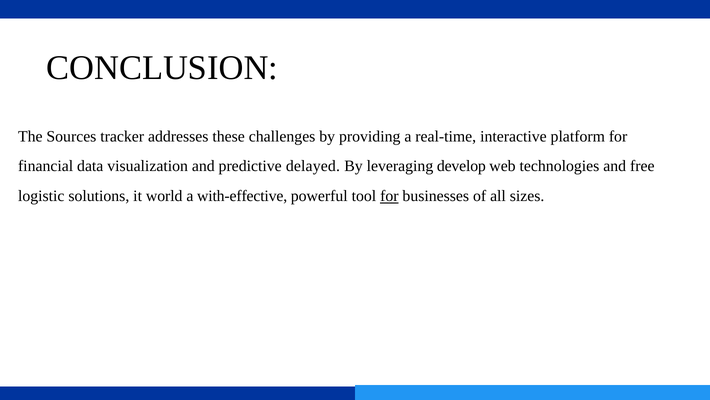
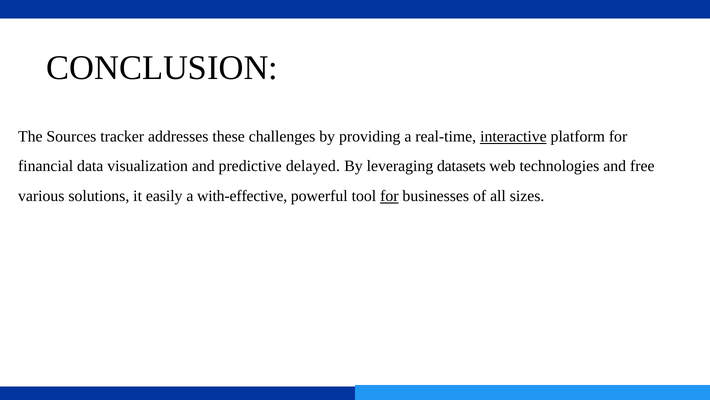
interactive underline: none -> present
develop: develop -> datasets
logistic: logistic -> various
world: world -> easily
